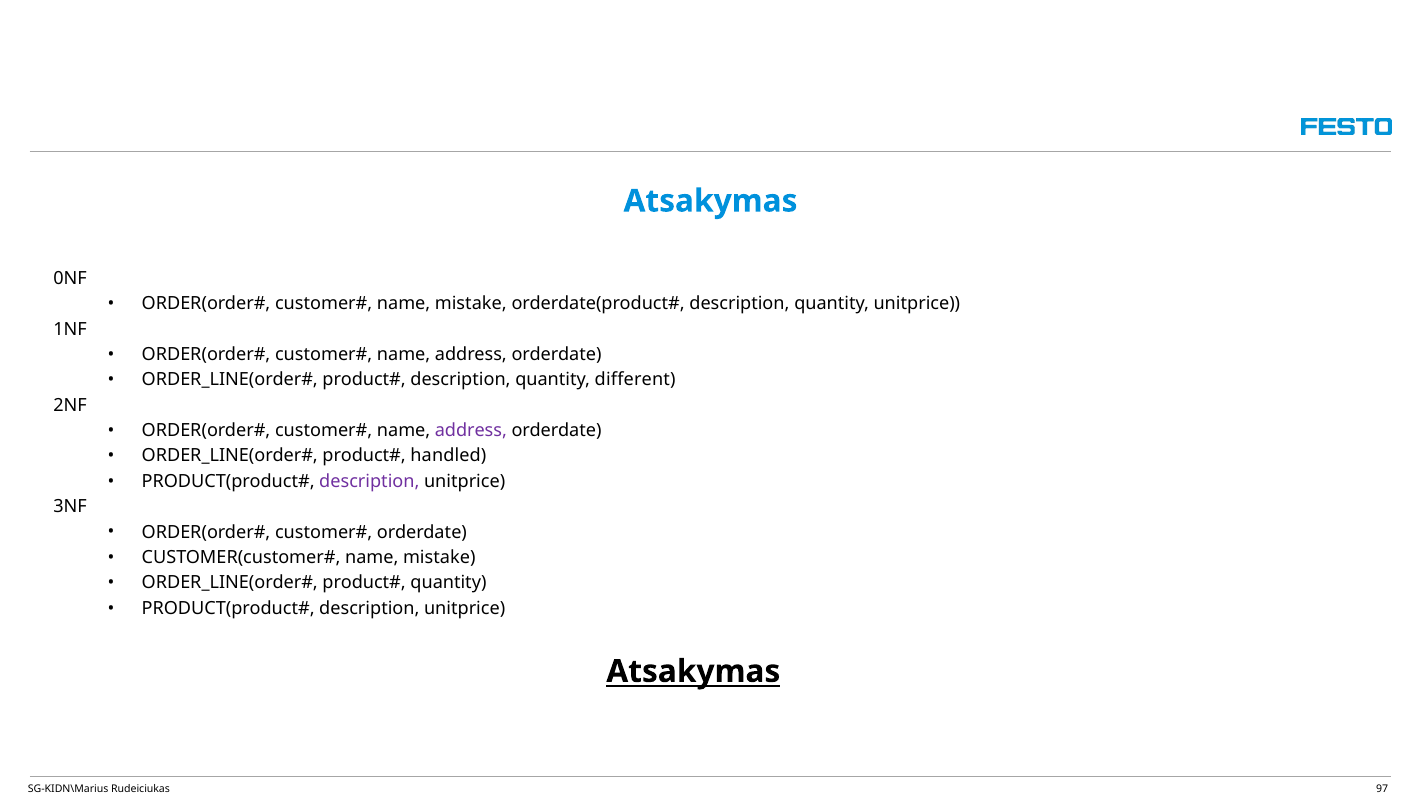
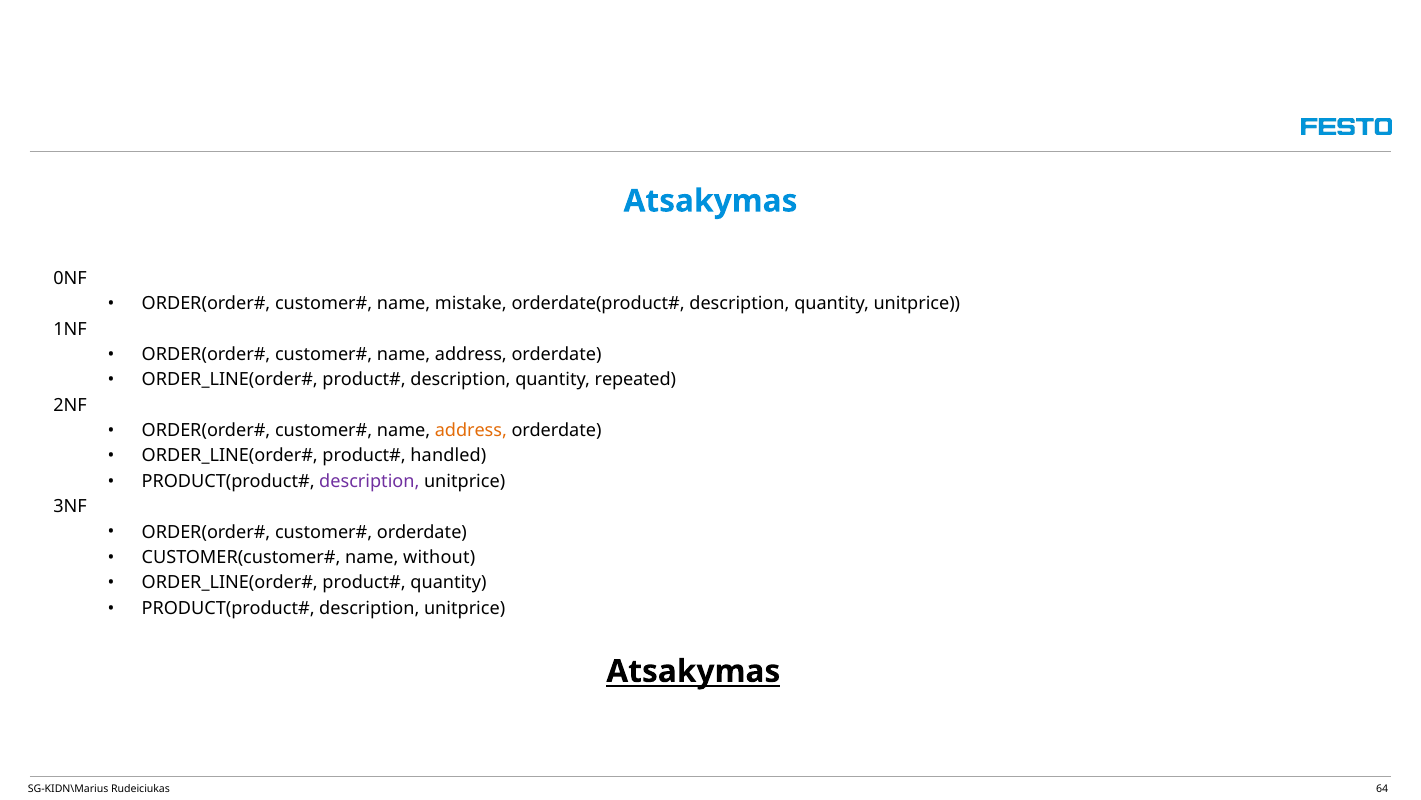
different: different -> repeated
address at (471, 431) colour: purple -> orange
mistake at (439, 558): mistake -> without
97: 97 -> 64
